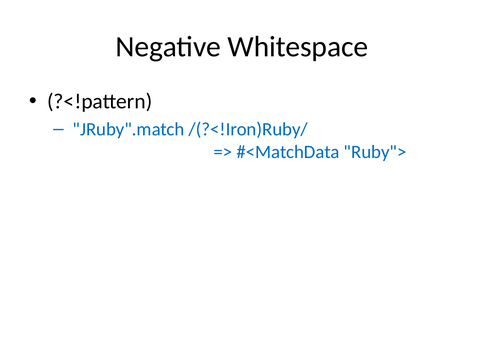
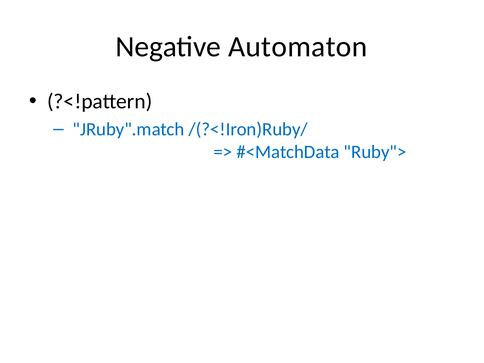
Whitespace: Whitespace -> Automaton
